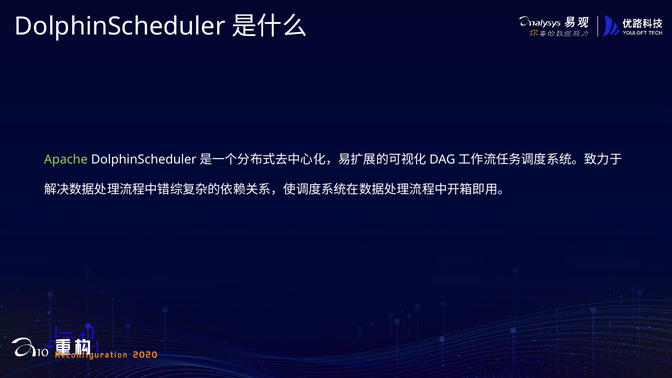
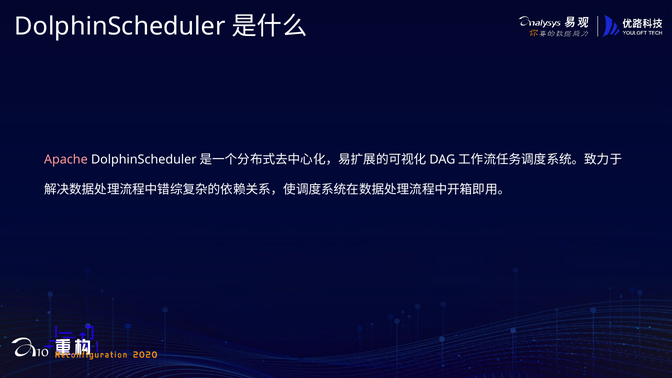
Apache colour: light green -> pink
